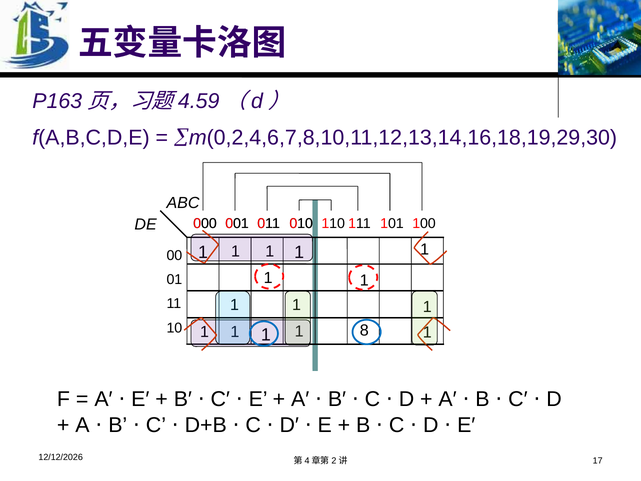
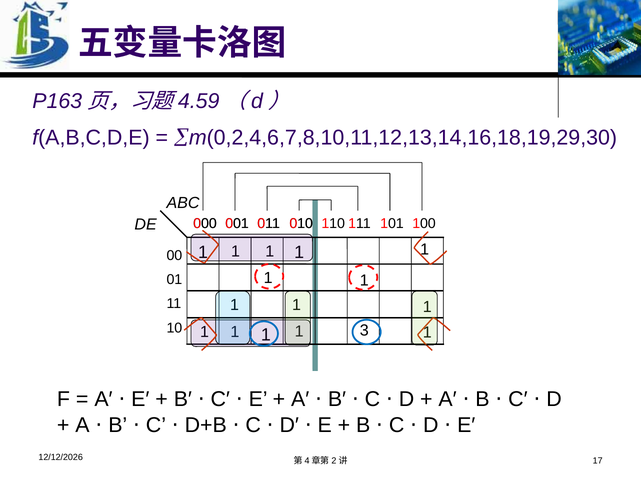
8: 8 -> 3
